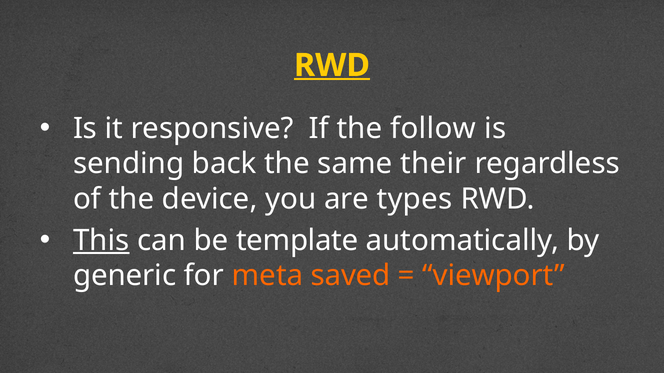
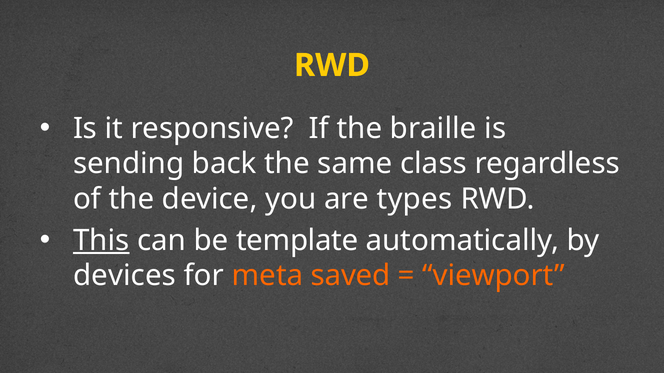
RWD at (332, 65) underline: present -> none
follow: follow -> braille
their: their -> class
generic: generic -> devices
